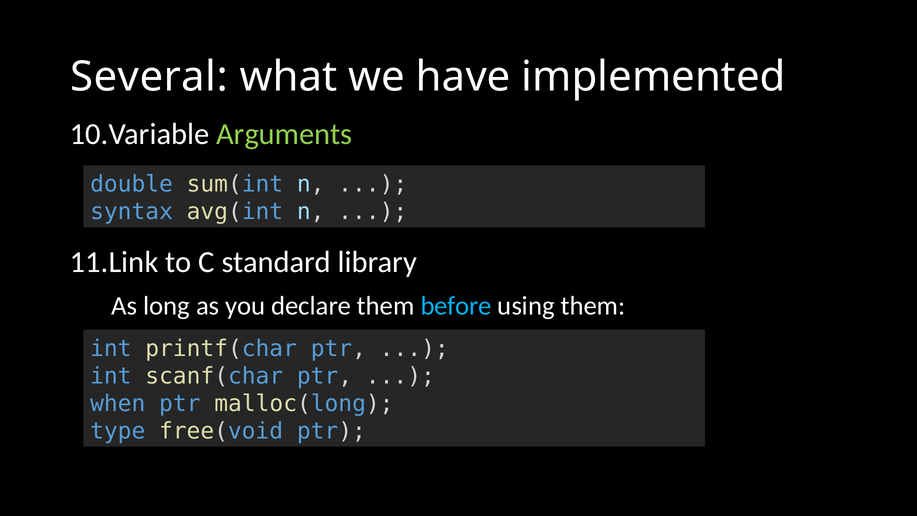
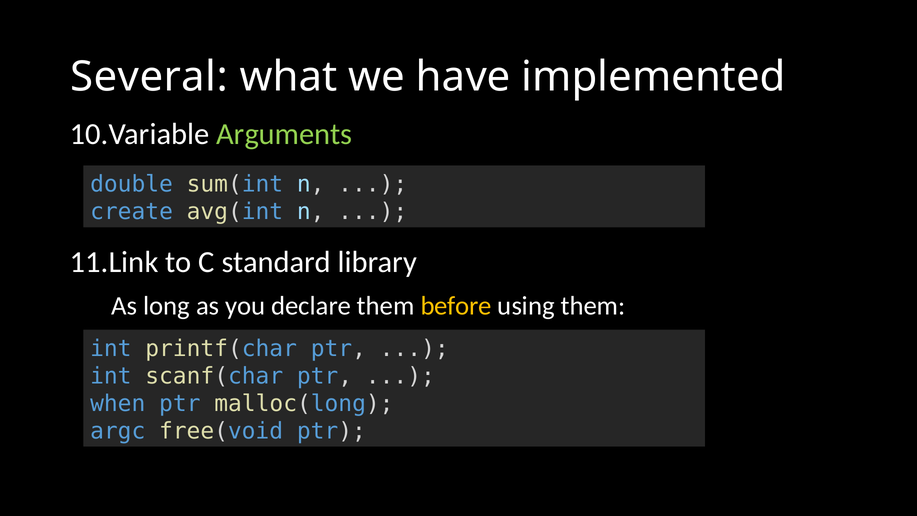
syntax: syntax -> create
before colour: light blue -> yellow
type: type -> argc
